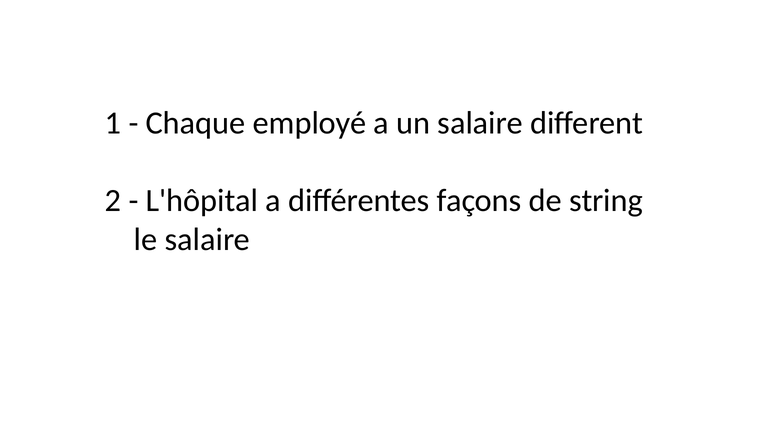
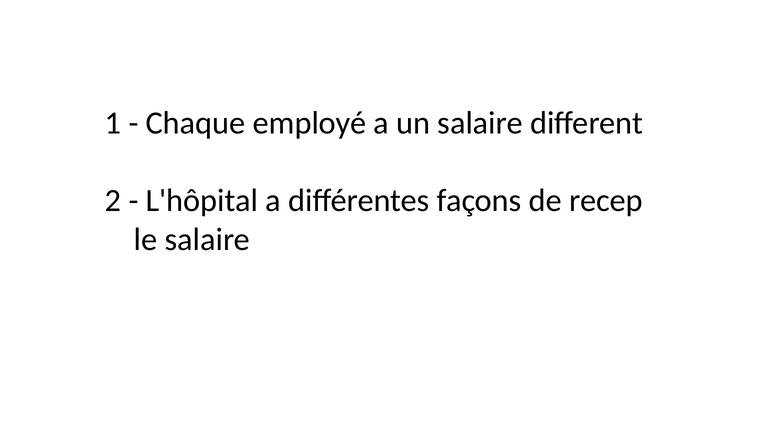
string: string -> recep
